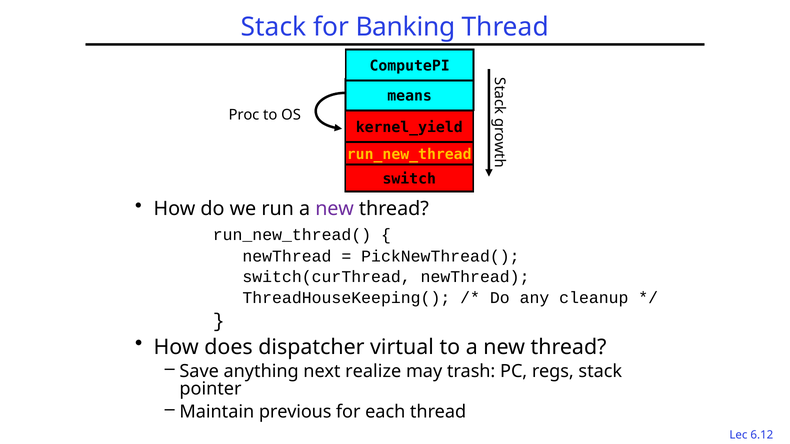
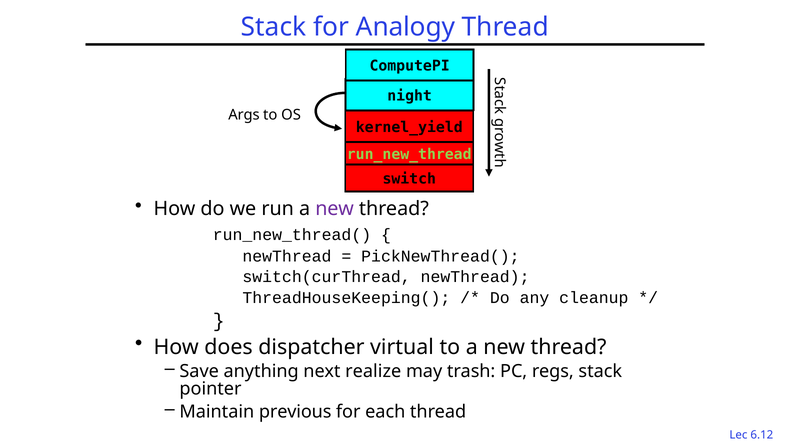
Banking: Banking -> Analogy
means: means -> night
Proc: Proc -> Args
run_new_thread colour: yellow -> light green
